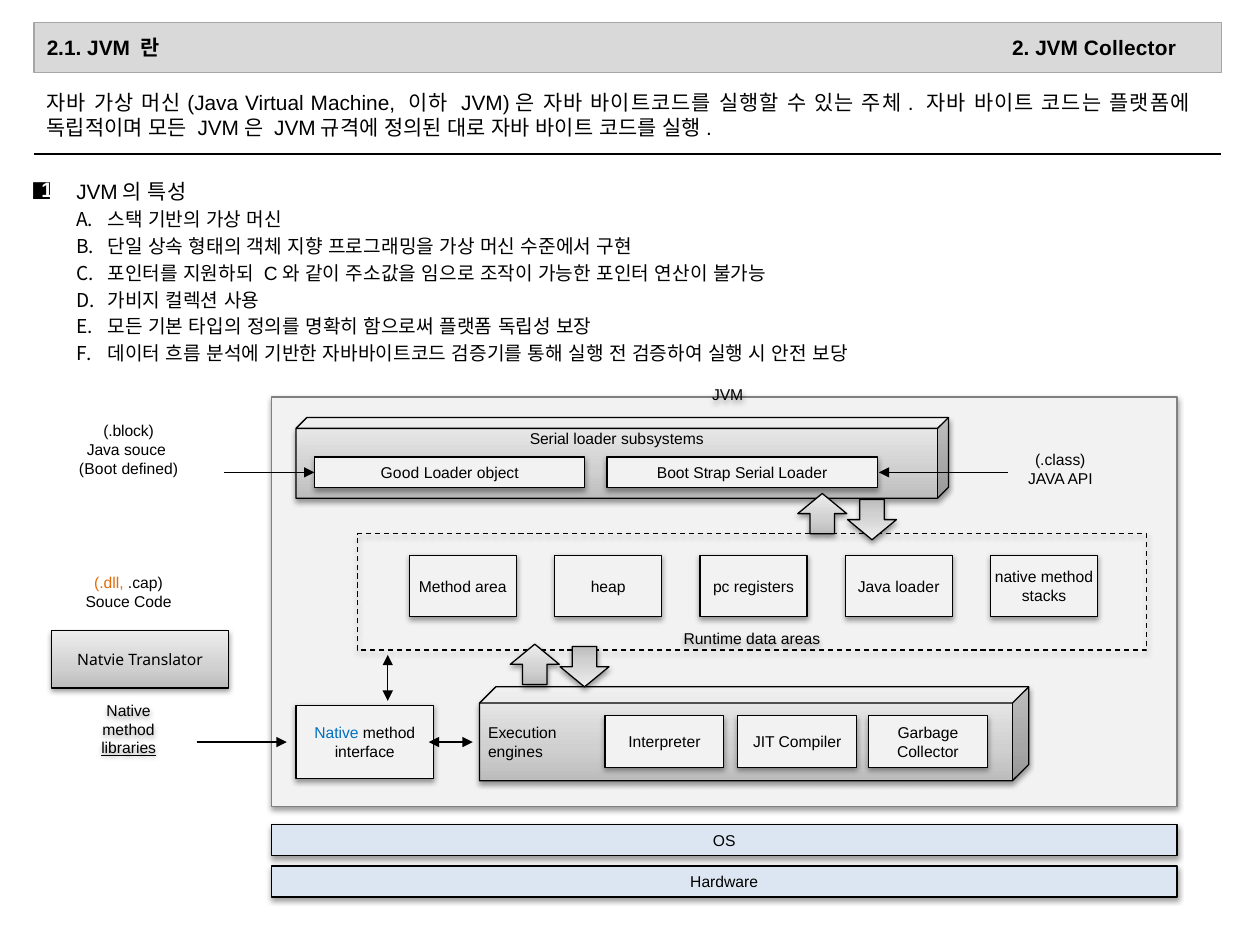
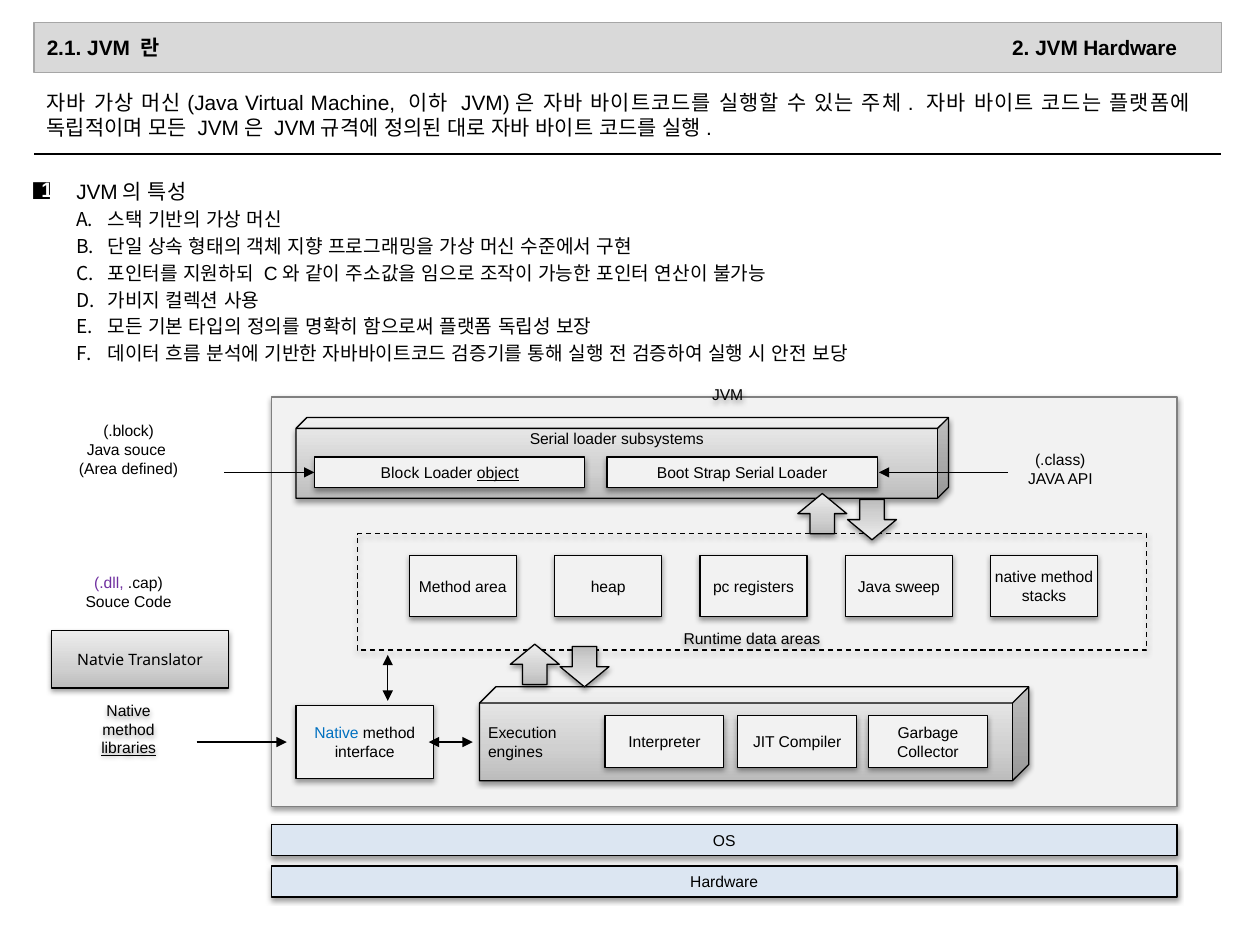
JVM Collector: Collector -> Hardware
Boot at (98, 469): Boot -> Area
Good: Good -> Block
object underline: none -> present
.dll colour: orange -> purple
Java loader: loader -> sweep
